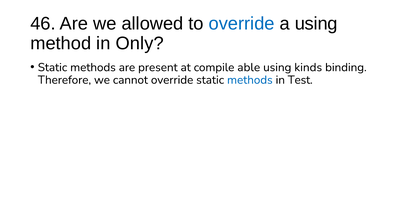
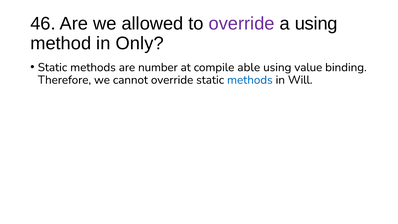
override at (242, 24) colour: blue -> purple
present: present -> number
kinds: kinds -> value
Test: Test -> Will
